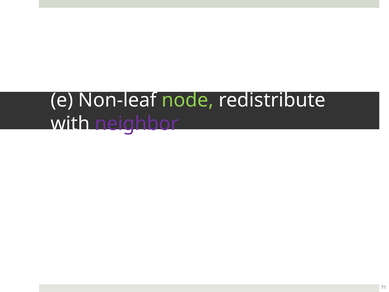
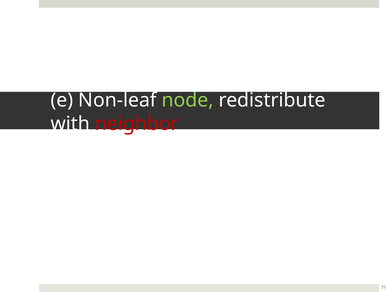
neighbor colour: purple -> red
